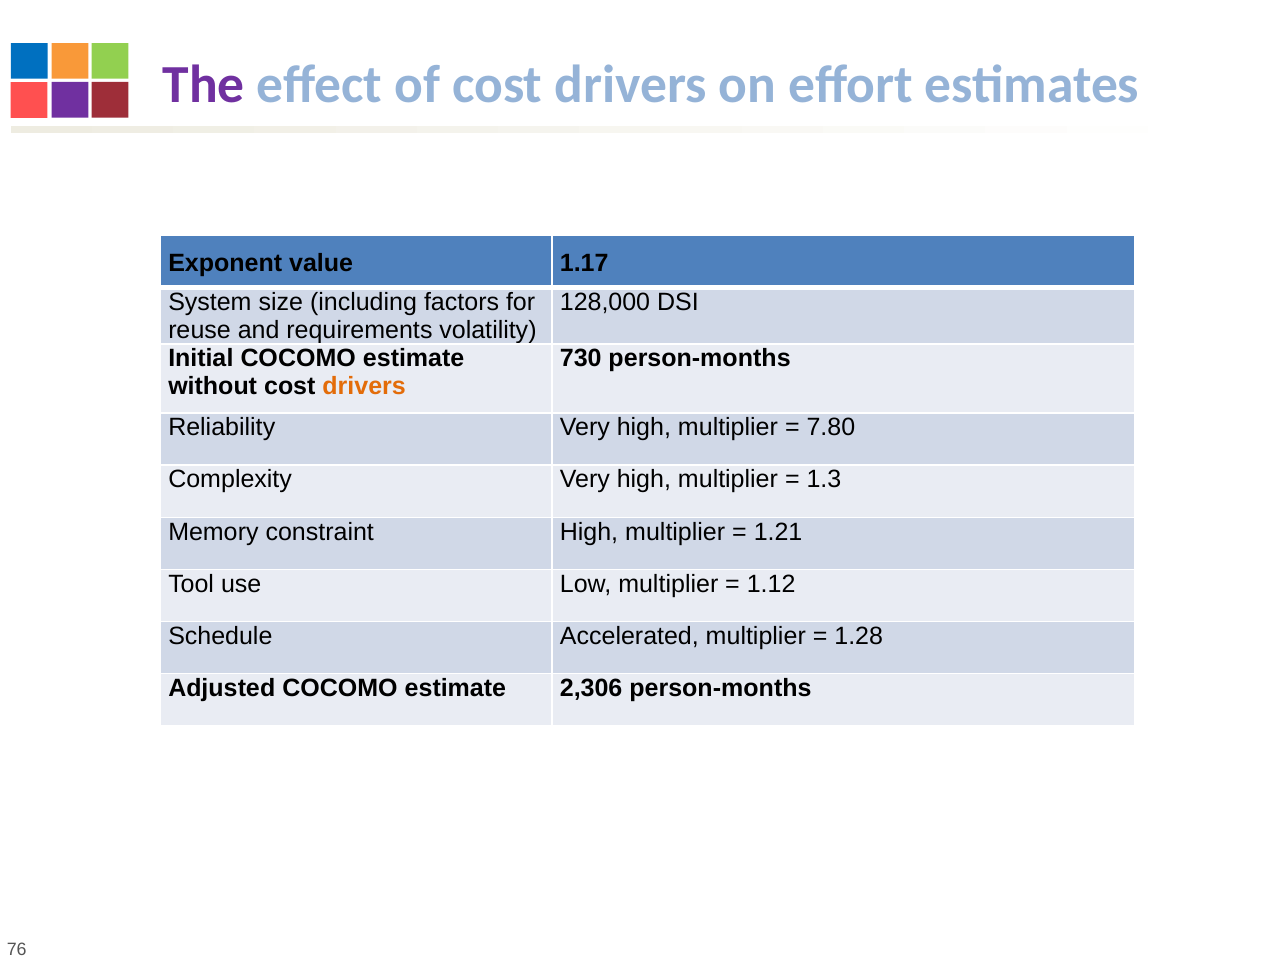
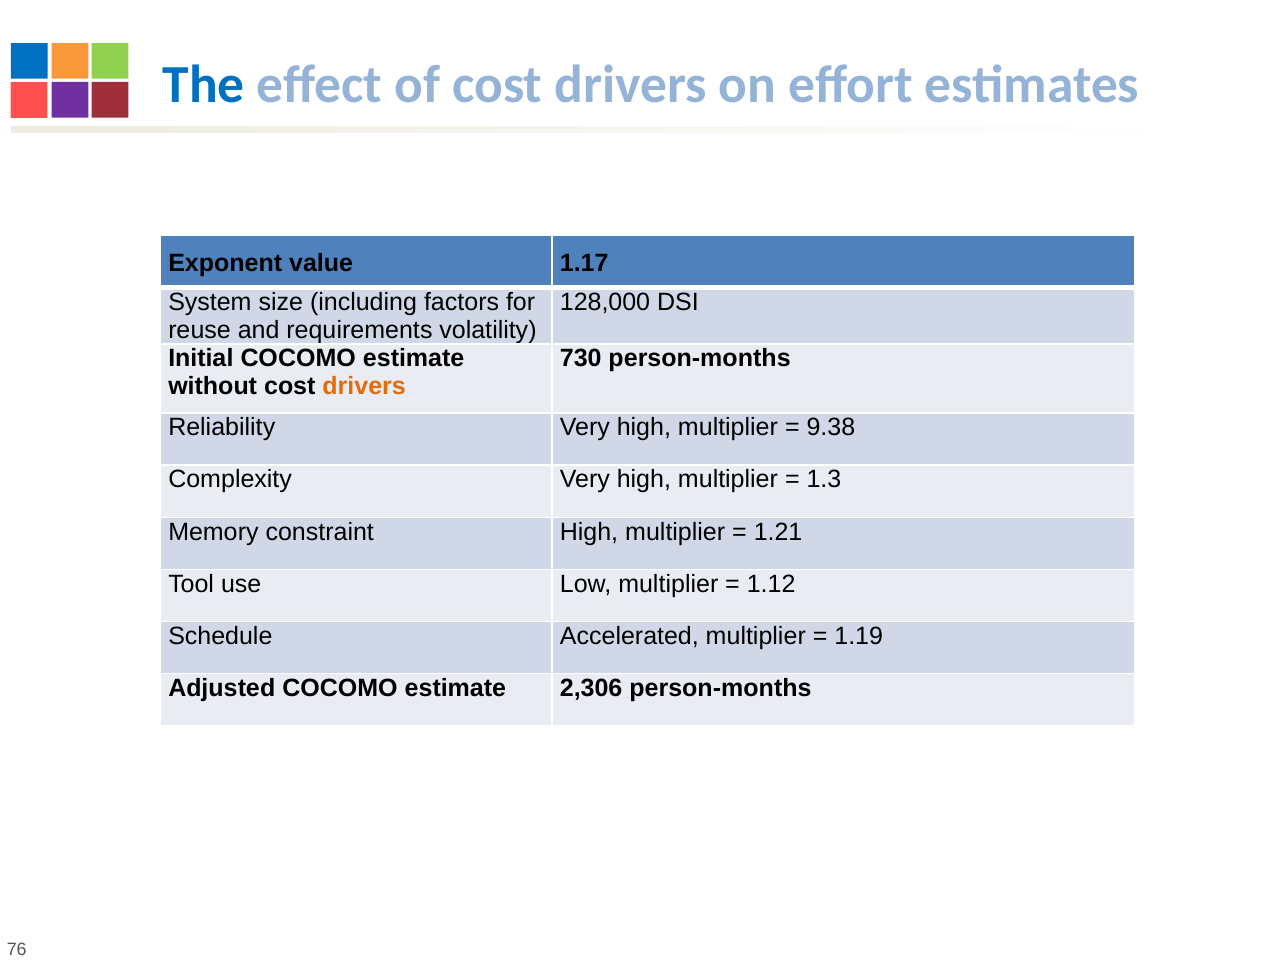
The colour: purple -> blue
7.80: 7.80 -> 9.38
1.28: 1.28 -> 1.19
